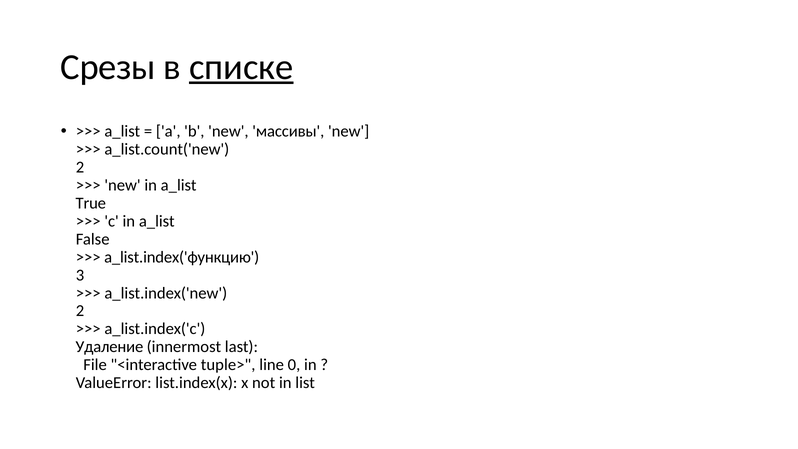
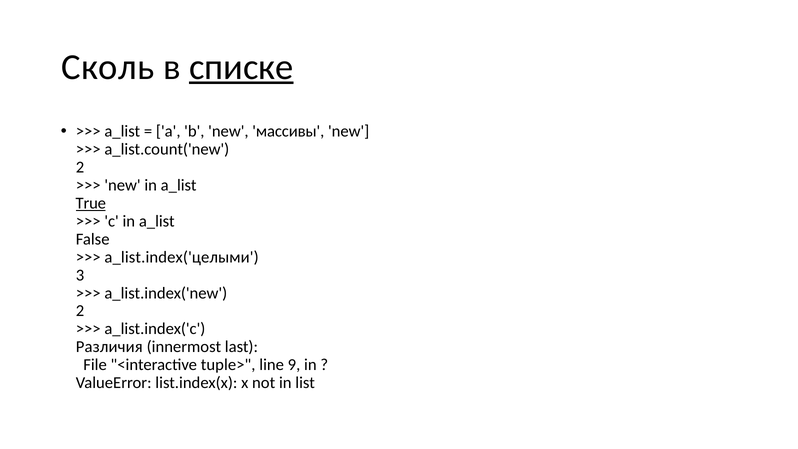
Срезы: Срезы -> Сколь
True underline: none -> present
a_list.index('функцию: a_list.index('функцию -> a_list.index('целыми
Удаление: Удаление -> Различия
0: 0 -> 9
